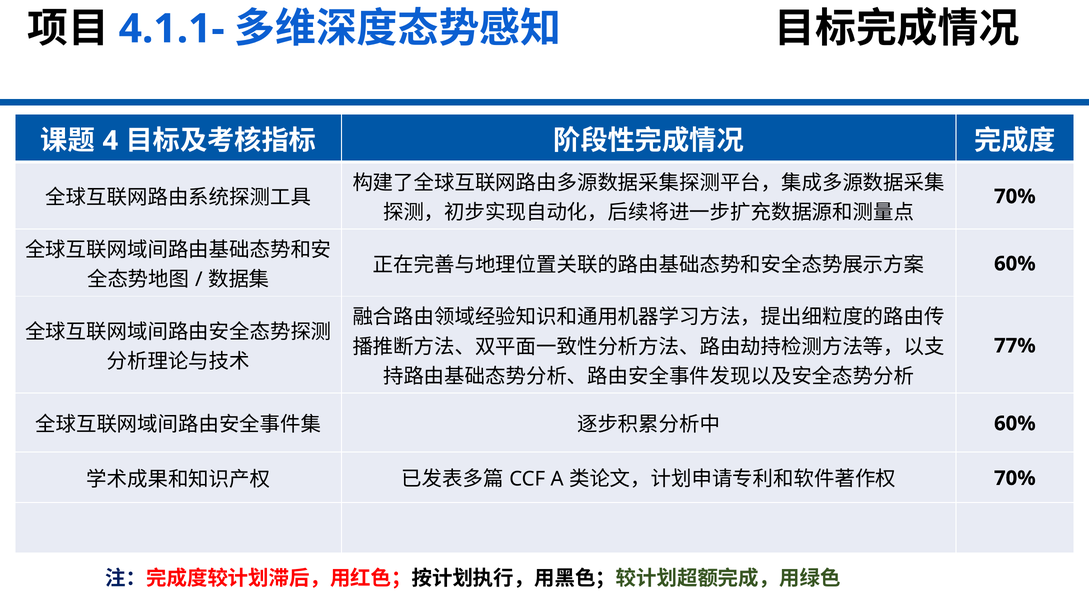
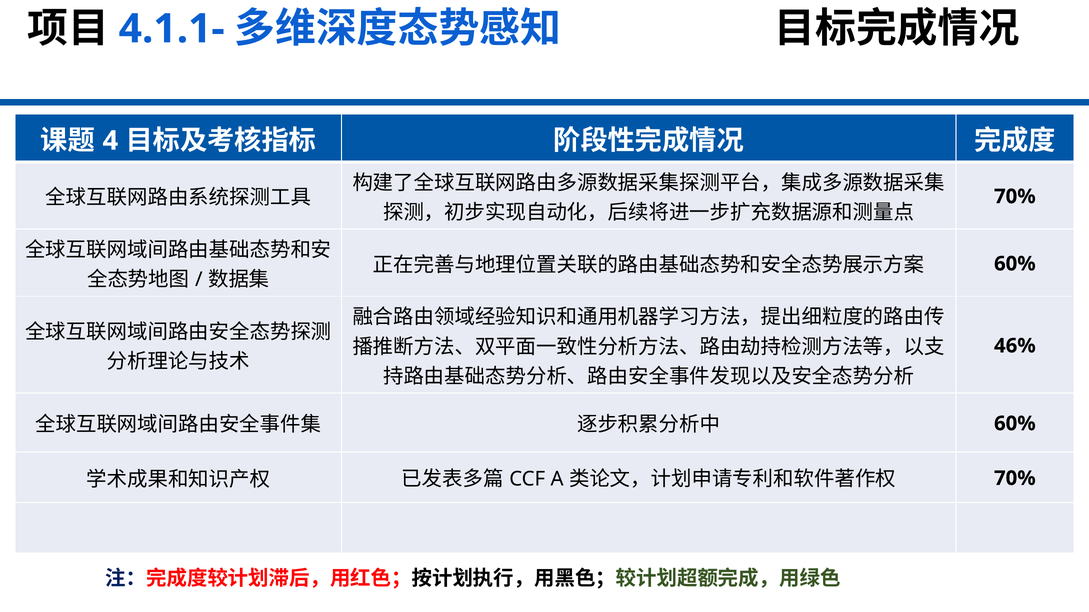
77%: 77% -> 46%
